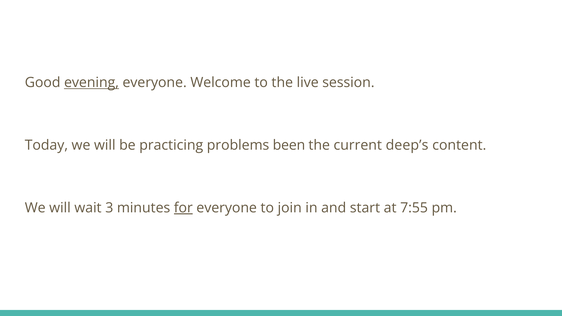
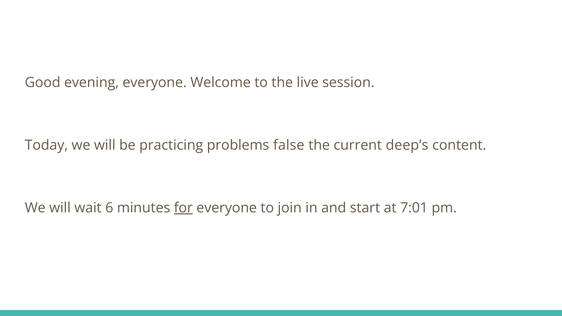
evening underline: present -> none
been: been -> false
3: 3 -> 6
7:55: 7:55 -> 7:01
